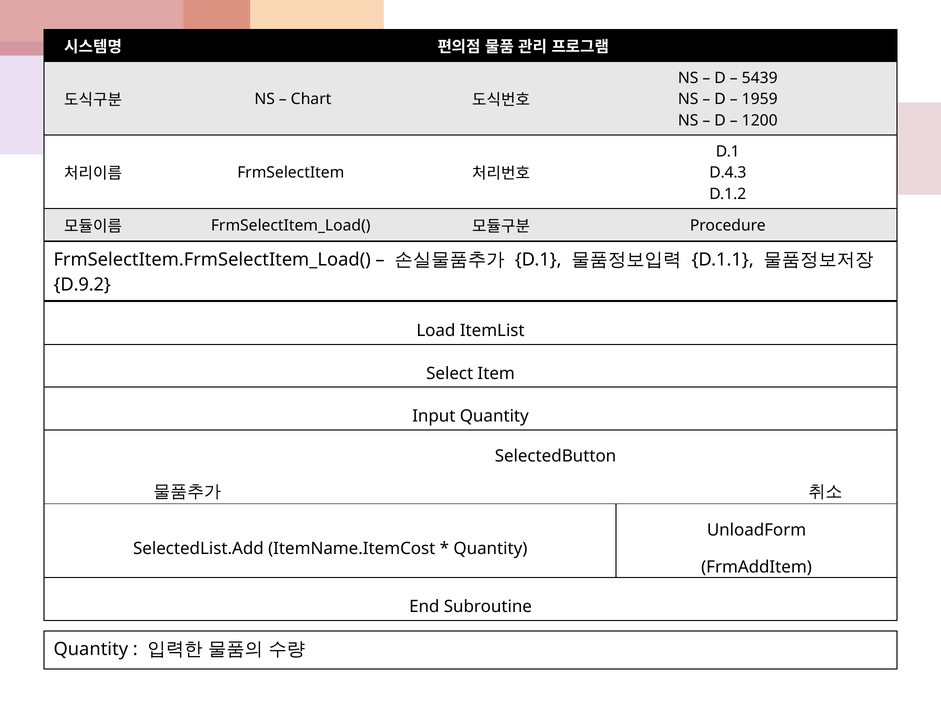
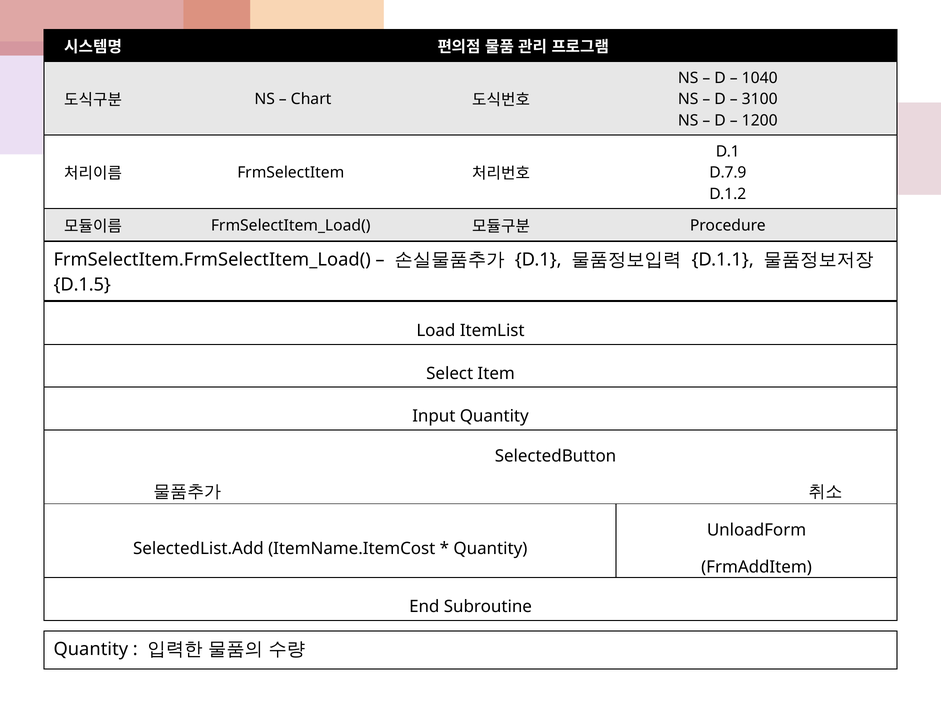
5439: 5439 -> 1040
1959: 1959 -> 3100
D.4.3: D.4.3 -> D.7.9
D.9.2: D.9.2 -> D.1.5
